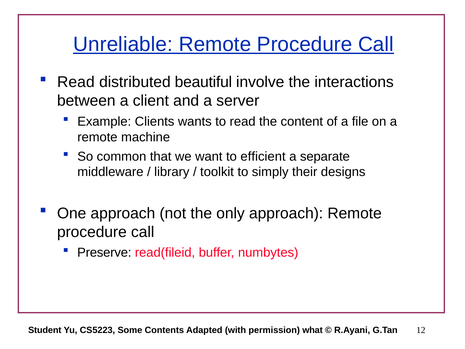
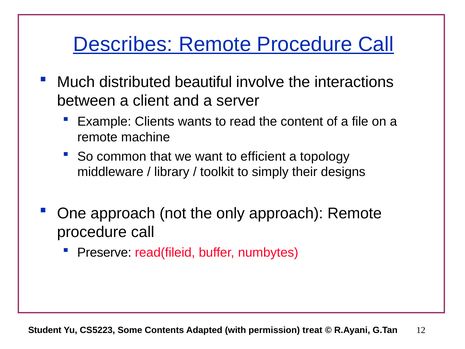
Unreliable: Unreliable -> Describes
Read at (76, 82): Read -> Much
separate: separate -> topology
what: what -> treat
